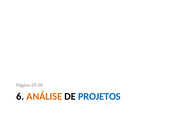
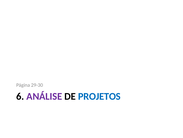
ANÁLISE colour: orange -> purple
